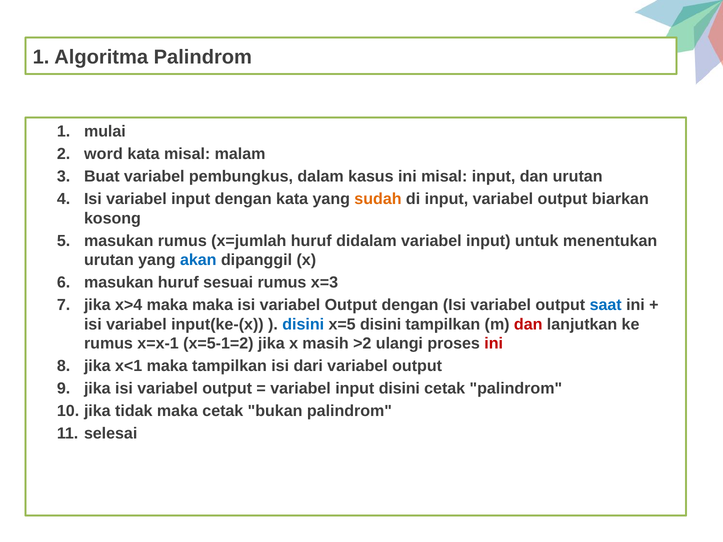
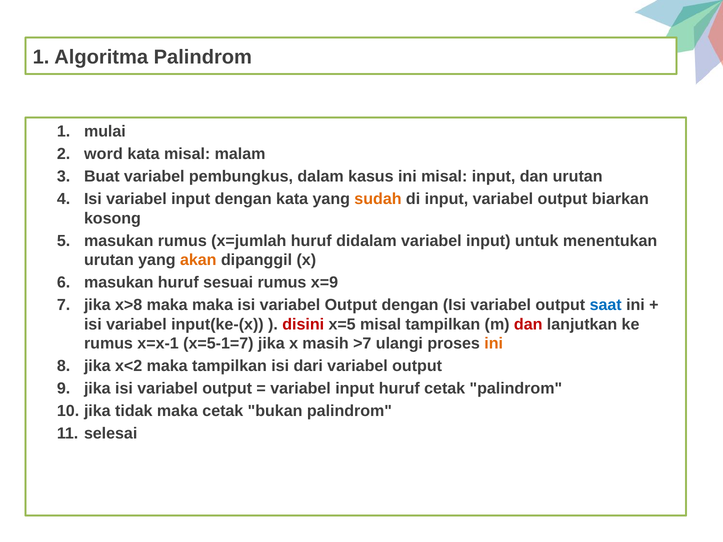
akan colour: blue -> orange
x=3: x=3 -> x=9
x>4: x>4 -> x>8
disini at (303, 324) colour: blue -> red
x=5 disini: disini -> misal
x=5-1=2: x=5-1=2 -> x=5-1=7
>2: >2 -> >7
ini at (494, 344) colour: red -> orange
x<1: x<1 -> x<2
input disini: disini -> huruf
